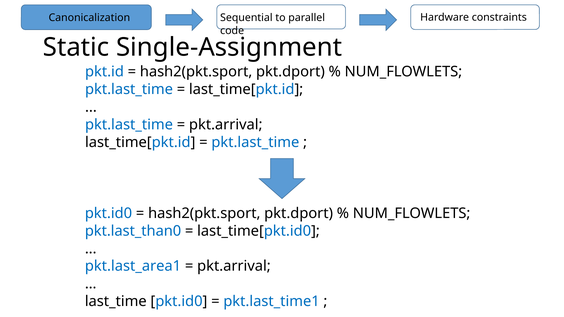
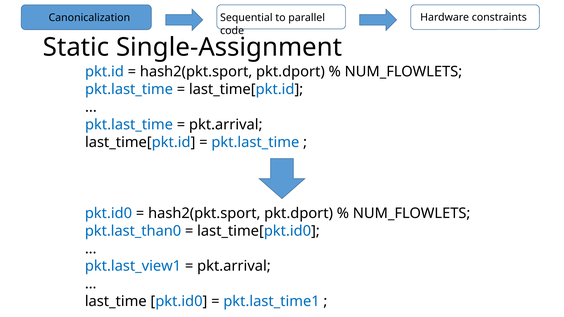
pkt.last_area1: pkt.last_area1 -> pkt.last_view1
